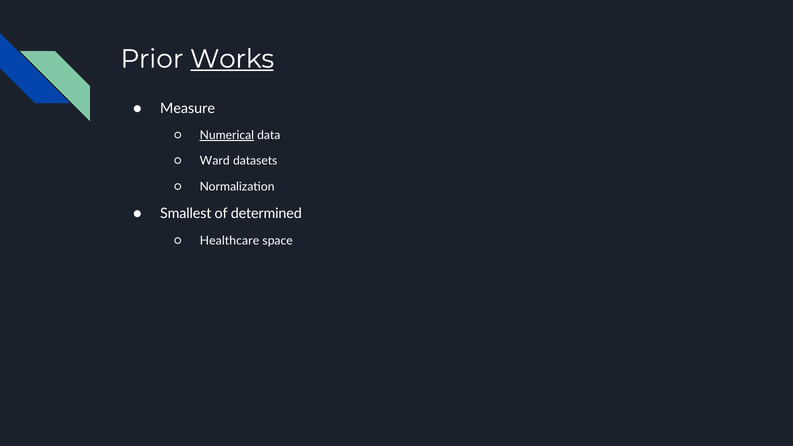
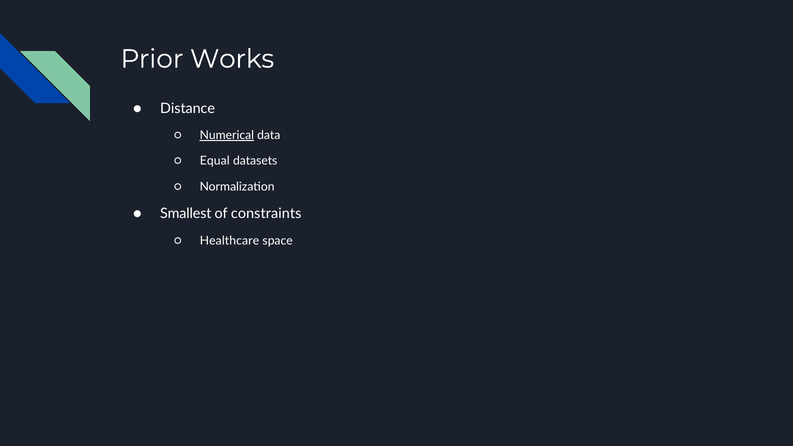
Works underline: present -> none
Measure: Measure -> Distance
Ward: Ward -> Equal
determined: determined -> constraints
